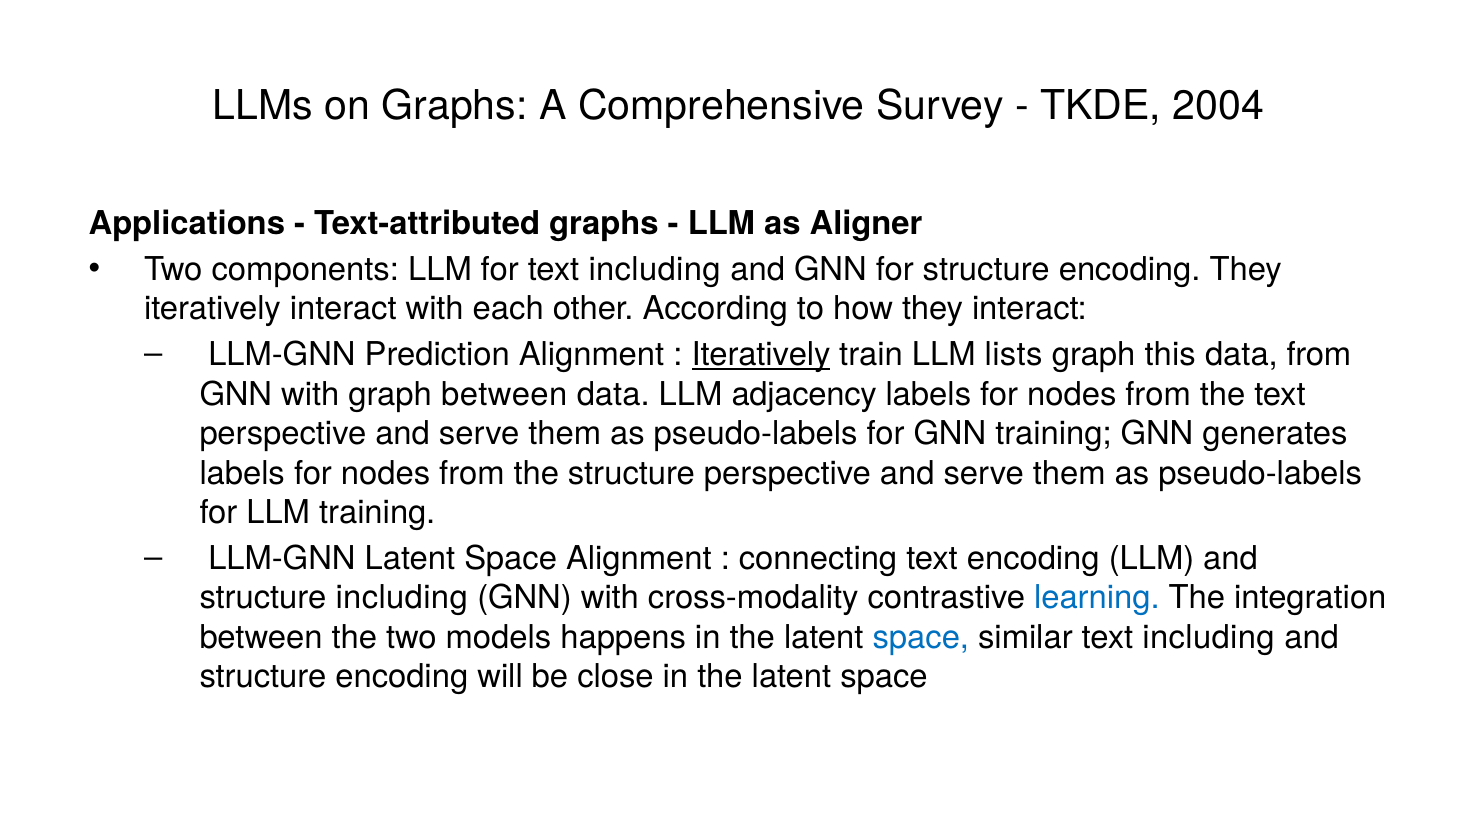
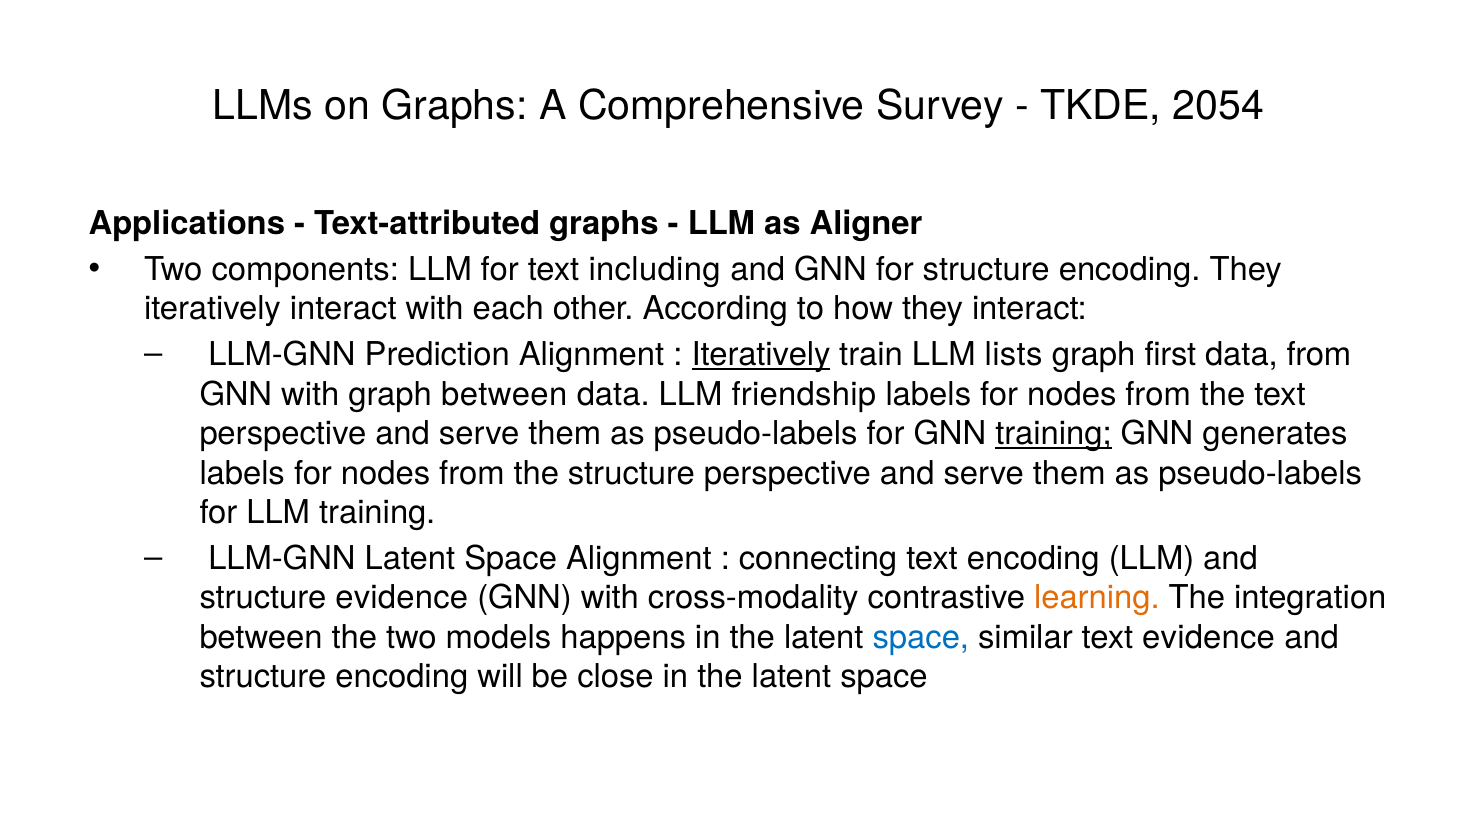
2004: 2004 -> 2054
this: this -> first
adjacency: adjacency -> friendship
training at (1053, 434) underline: none -> present
structure including: including -> evidence
learning colour: blue -> orange
similar text including: including -> evidence
